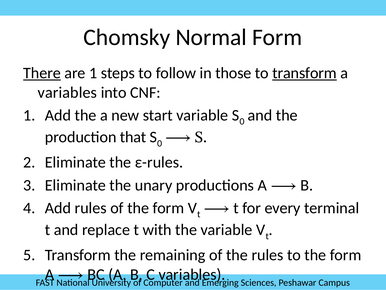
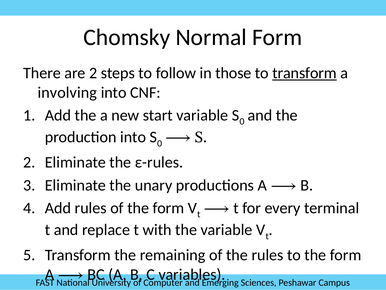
There underline: present -> none
are 1: 1 -> 2
variables at (67, 92): variables -> involving
production that: that -> into
